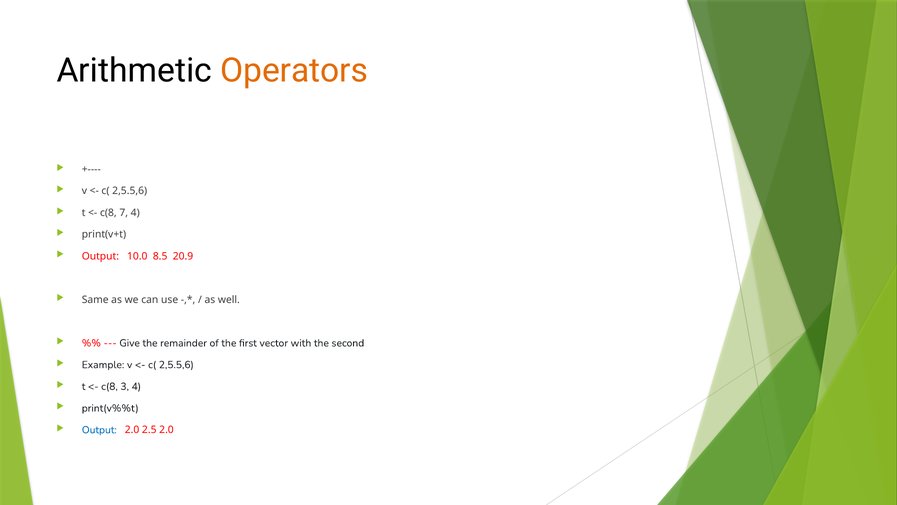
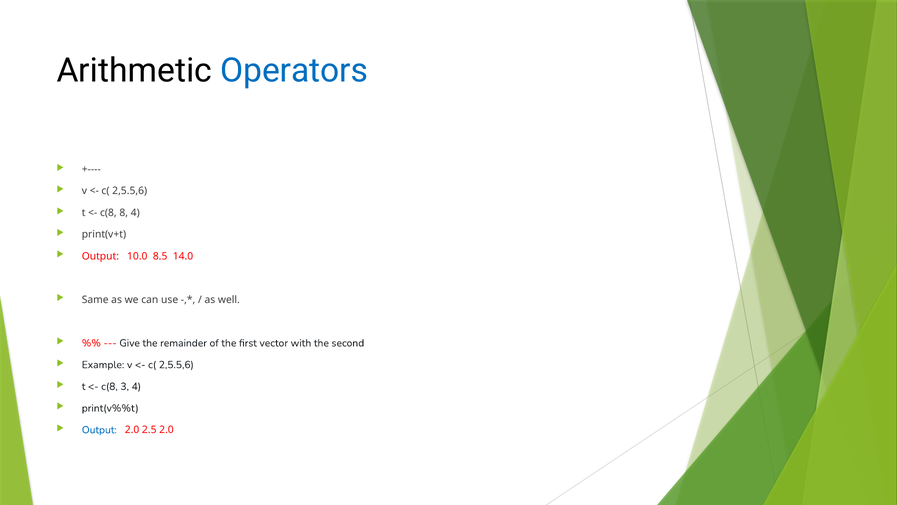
Operators colour: orange -> blue
7: 7 -> 8
20.9: 20.9 -> 14.0
